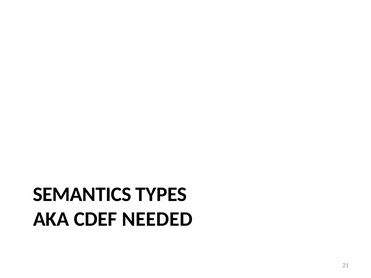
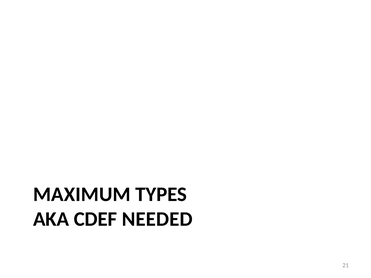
SEMANTICS: SEMANTICS -> MAXIMUM
